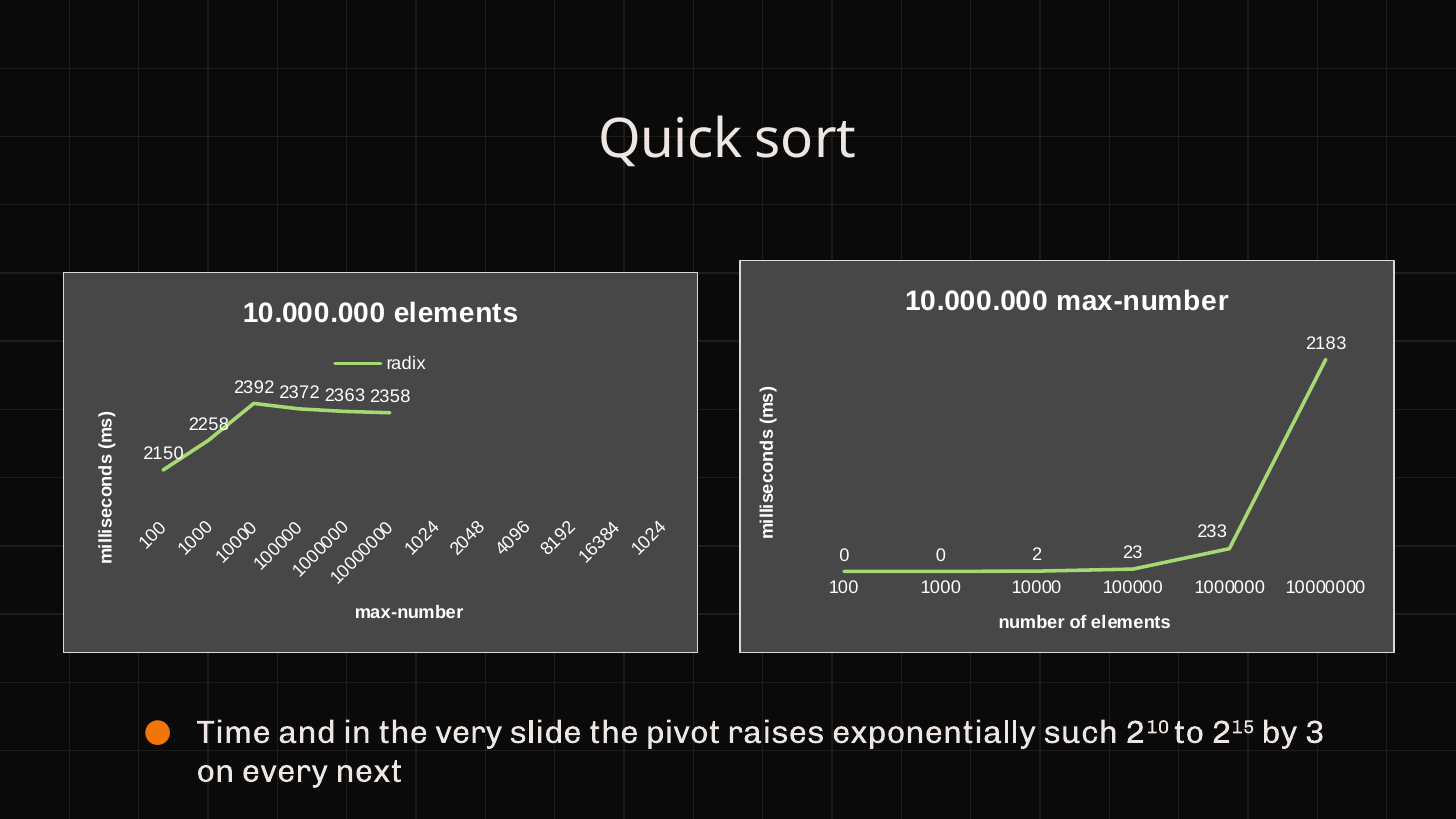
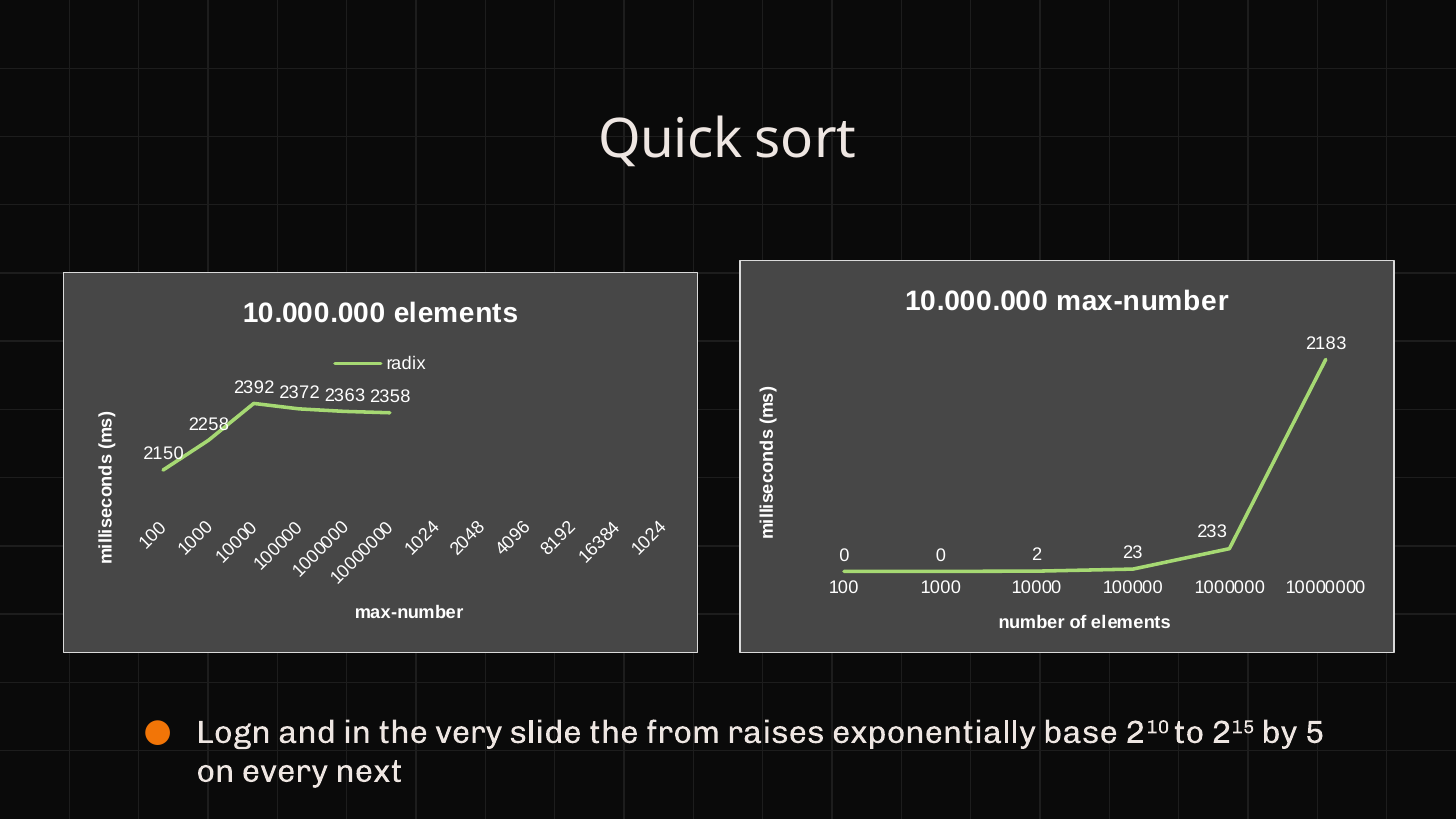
Time: Time -> Logn
pivot: pivot -> from
such: such -> base
by 3: 3 -> 5
